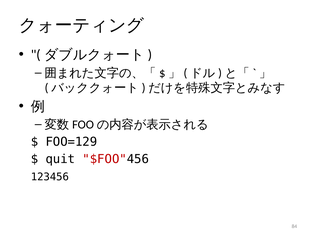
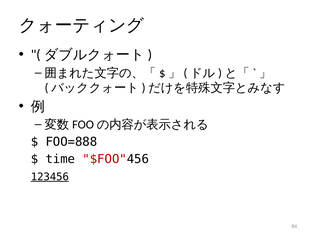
FOO=129: FOO=129 -> FOO=888
quit: quit -> time
123456 underline: none -> present
